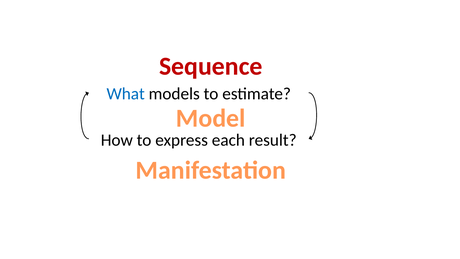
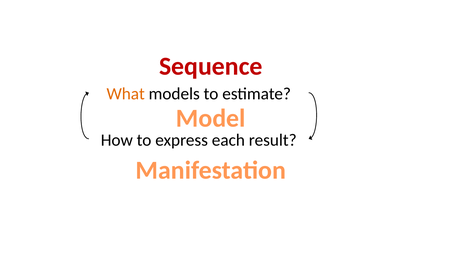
What colour: blue -> orange
